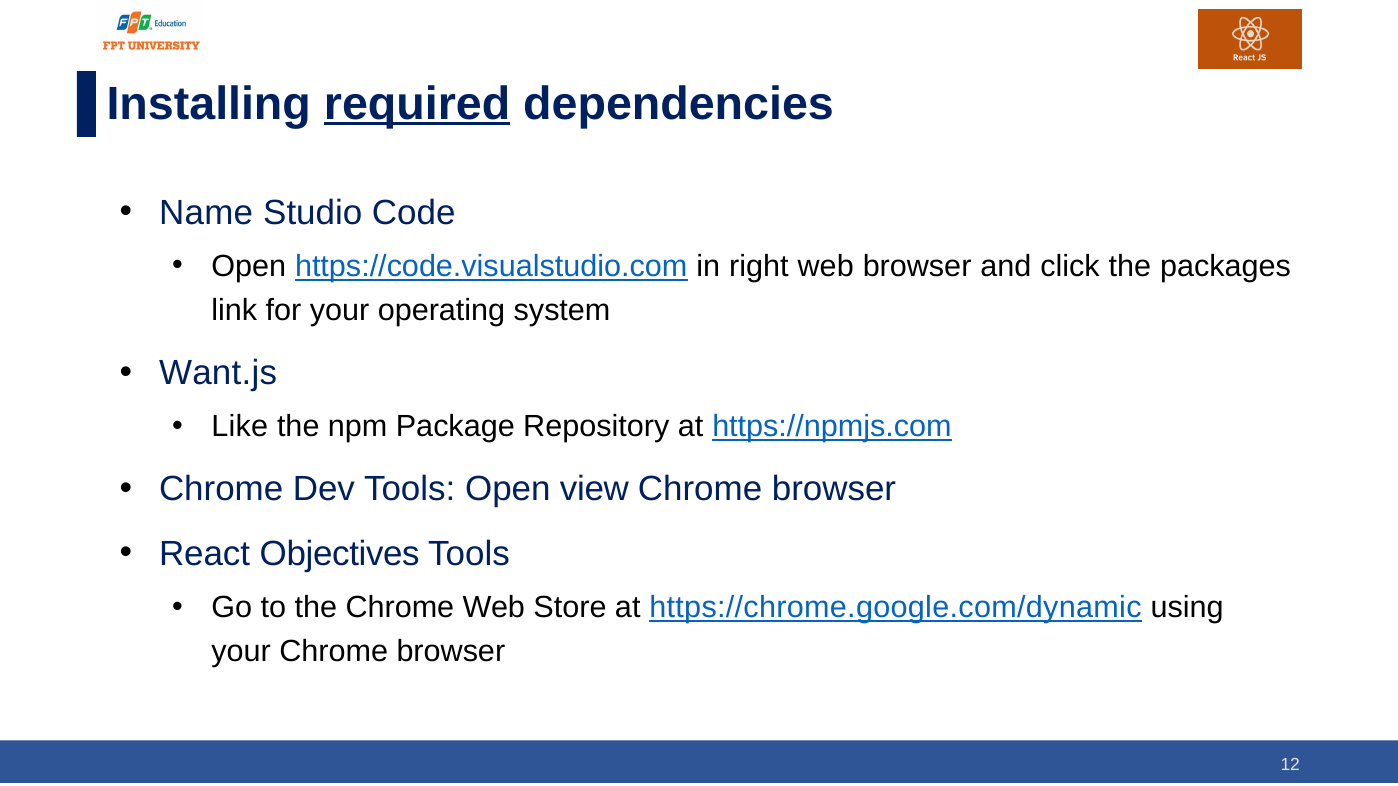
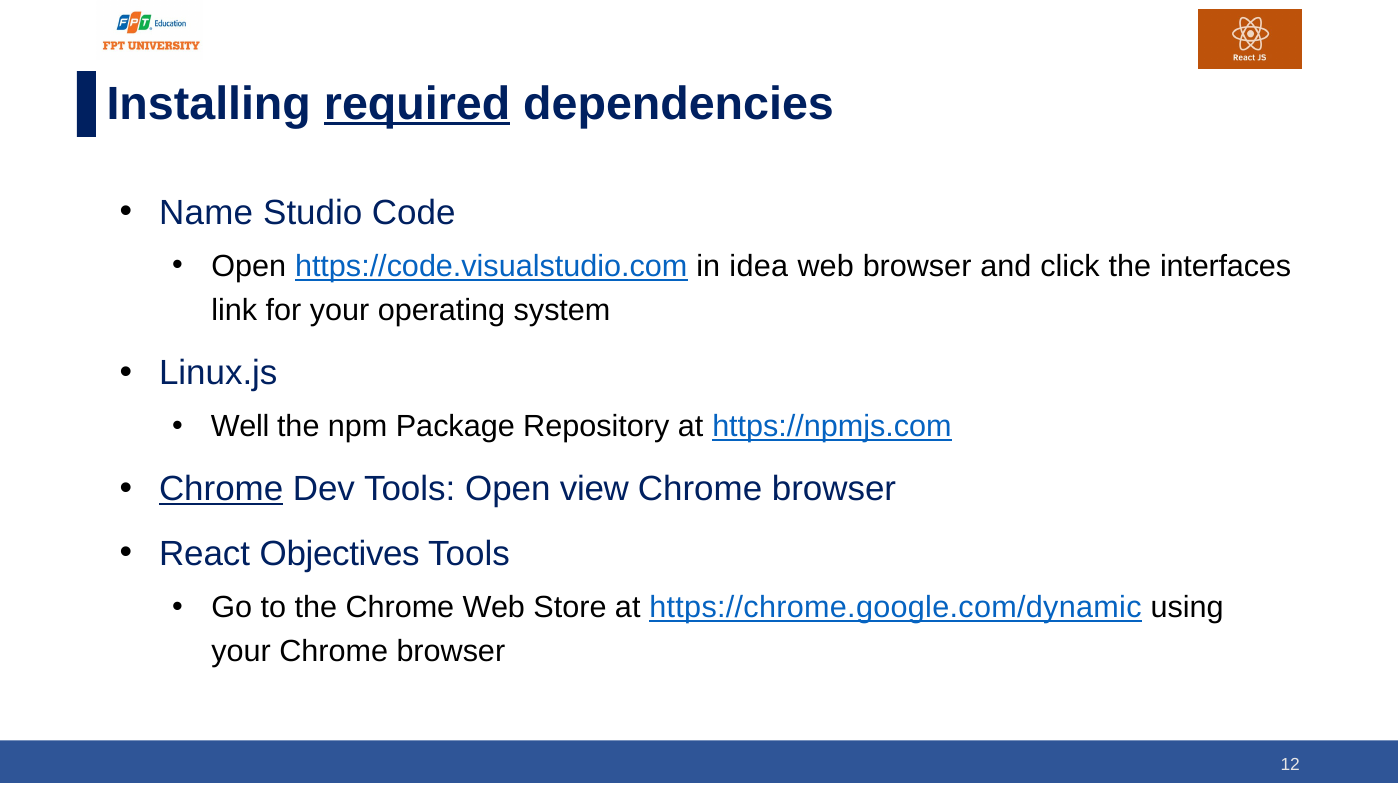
right: right -> idea
packages: packages -> interfaces
Want.js: Want.js -> Linux.js
Like: Like -> Well
Chrome at (221, 489) underline: none -> present
